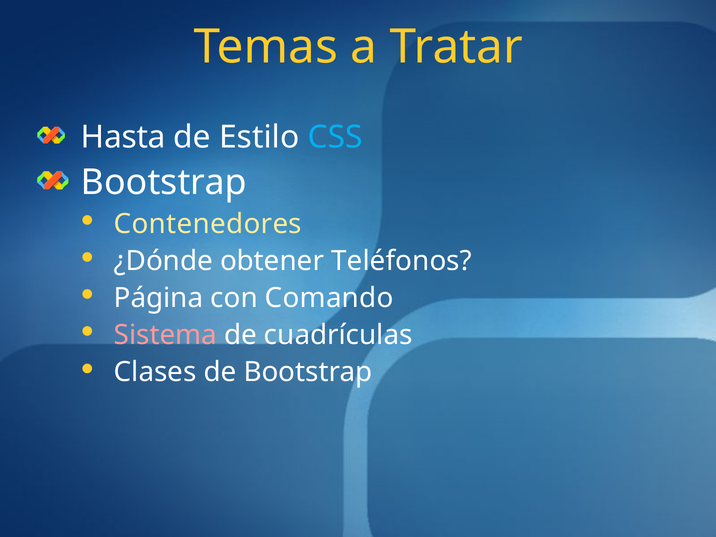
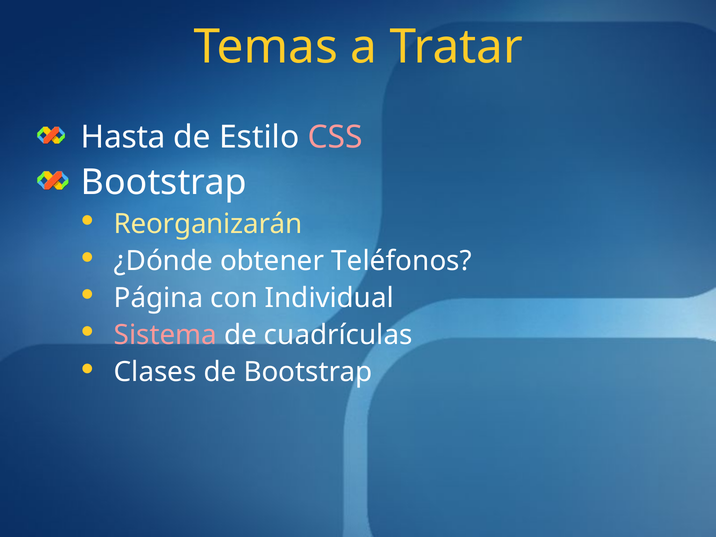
CSS colour: light blue -> pink
Contenedores: Contenedores -> Reorganizarán
Comando: Comando -> Individual
